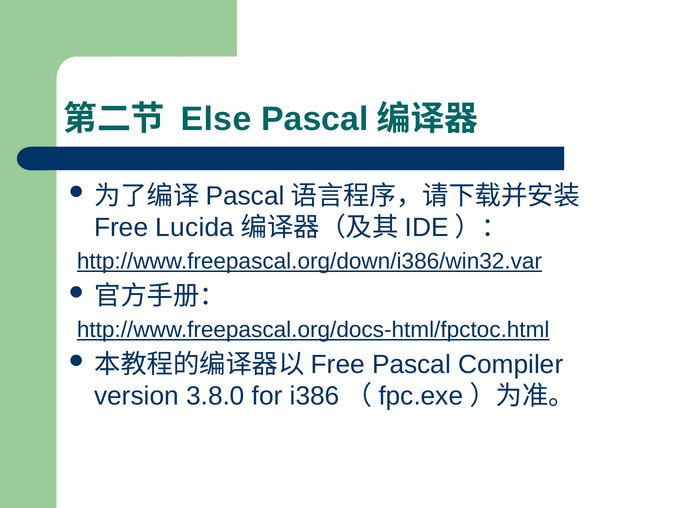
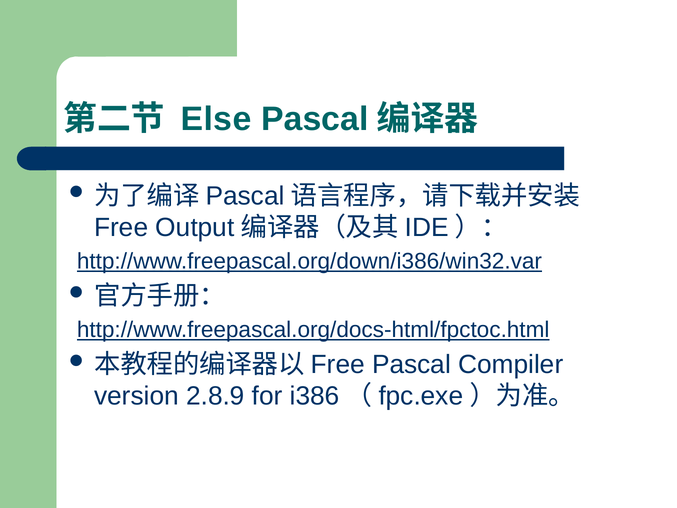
Lucida: Lucida -> Output
3.8.0: 3.8.0 -> 2.8.9
